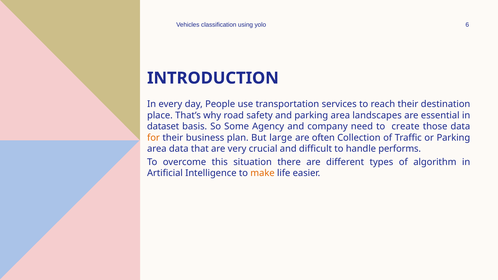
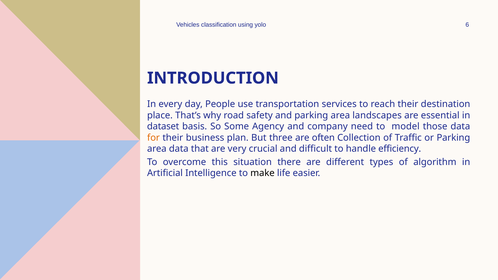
create: create -> model
large: large -> three
performs: performs -> efficiency
make colour: orange -> black
